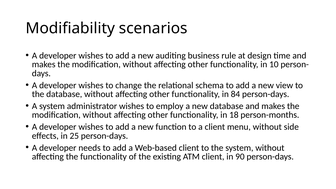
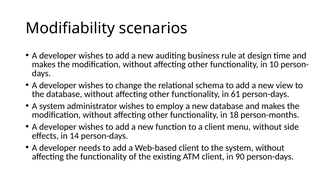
84: 84 -> 61
25: 25 -> 14
